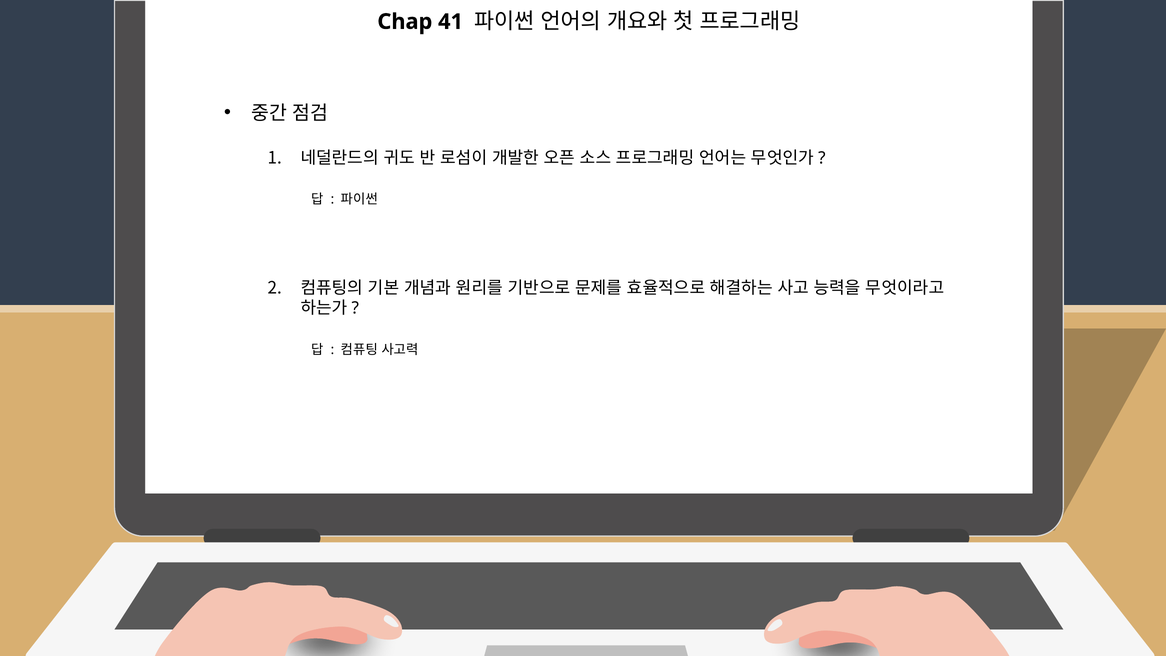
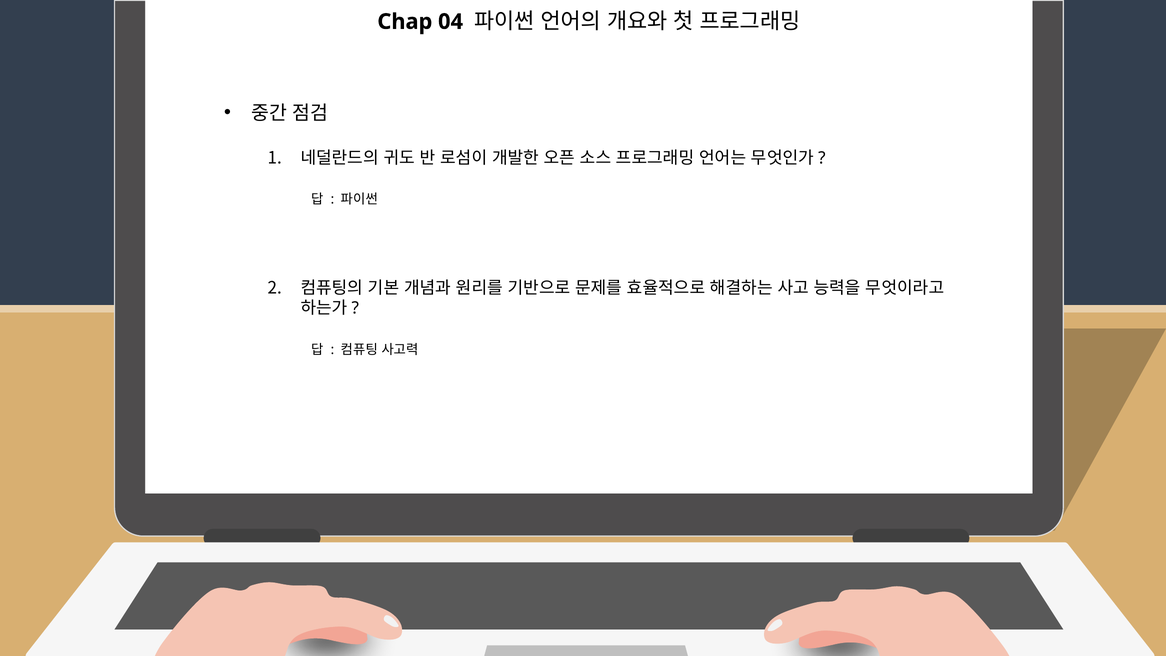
41: 41 -> 04
